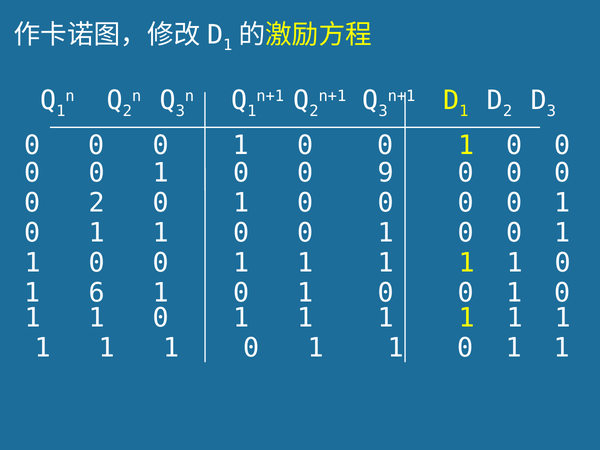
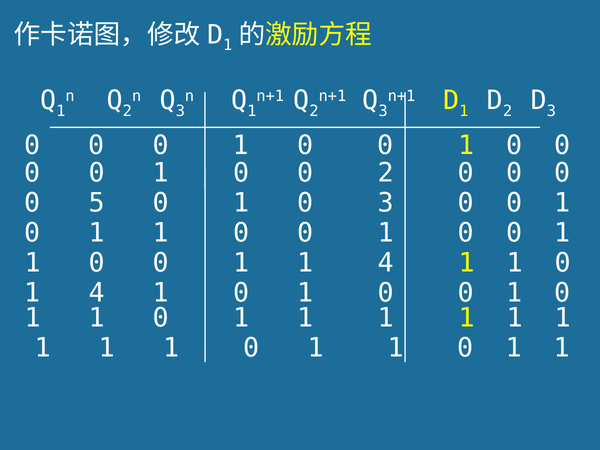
0 9: 9 -> 2
0 2: 2 -> 5
0 at (386, 203): 0 -> 3
1 at (386, 263): 1 -> 4
6 at (97, 293): 6 -> 4
